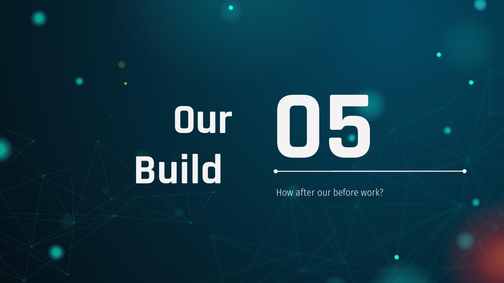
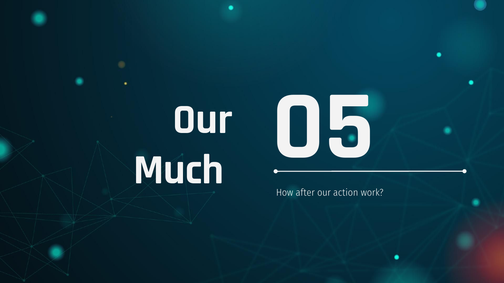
Build: Build -> Much
before: before -> action
